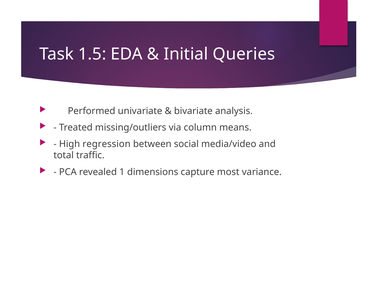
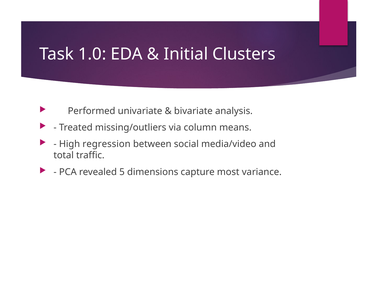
1.5: 1.5 -> 1.0
Queries: Queries -> Clusters
1: 1 -> 5
